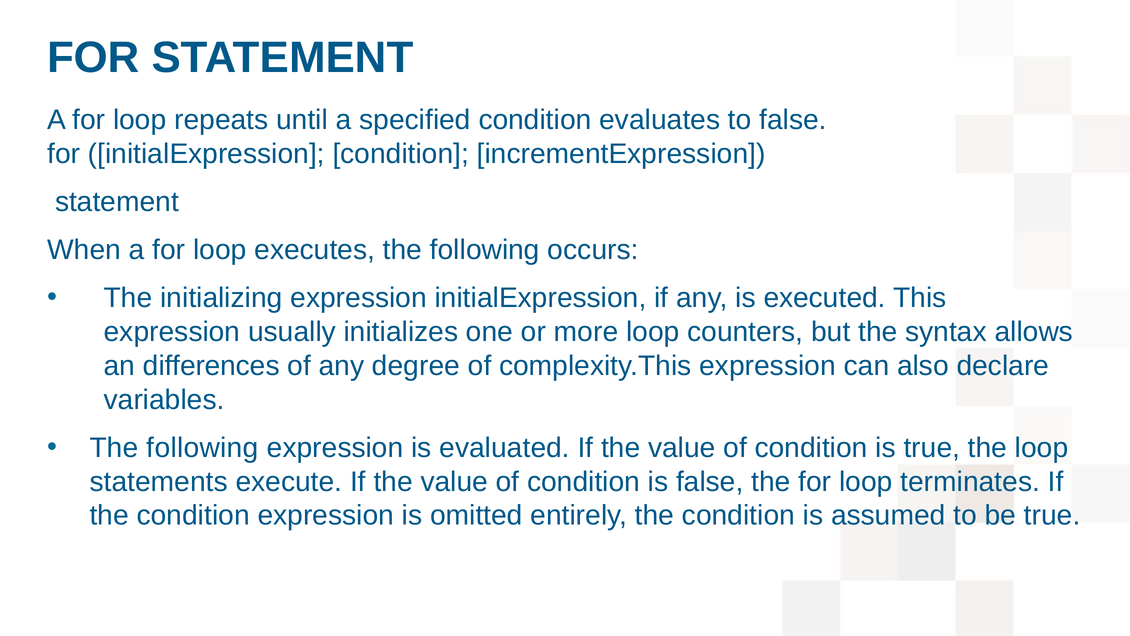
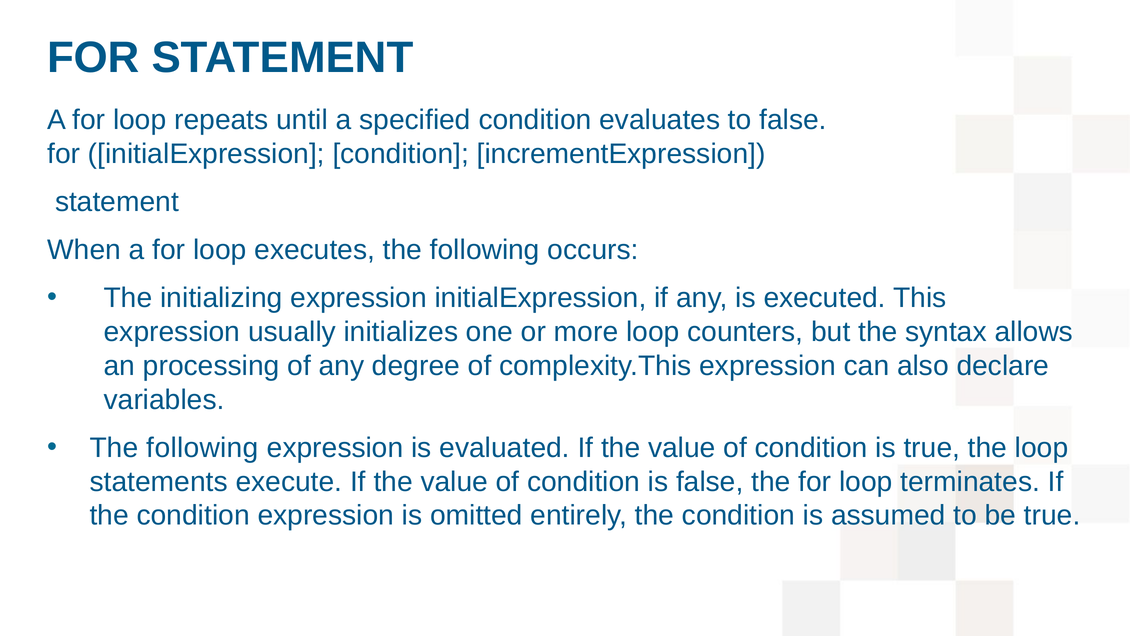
differences: differences -> processing
